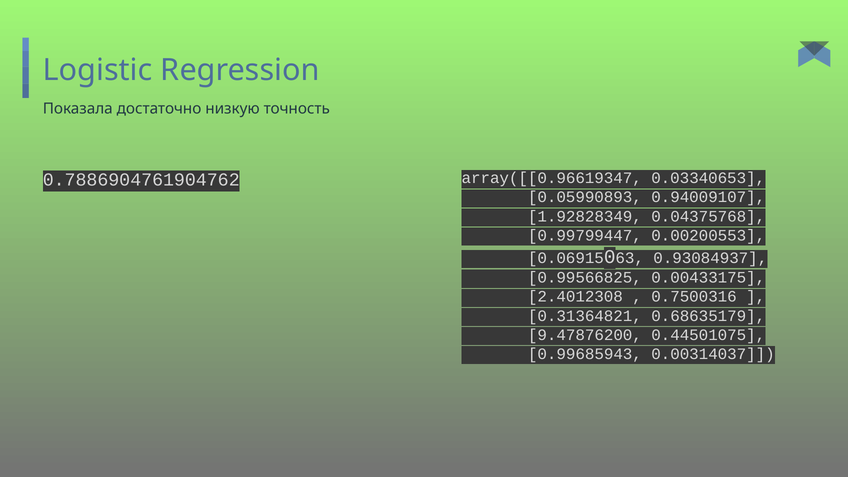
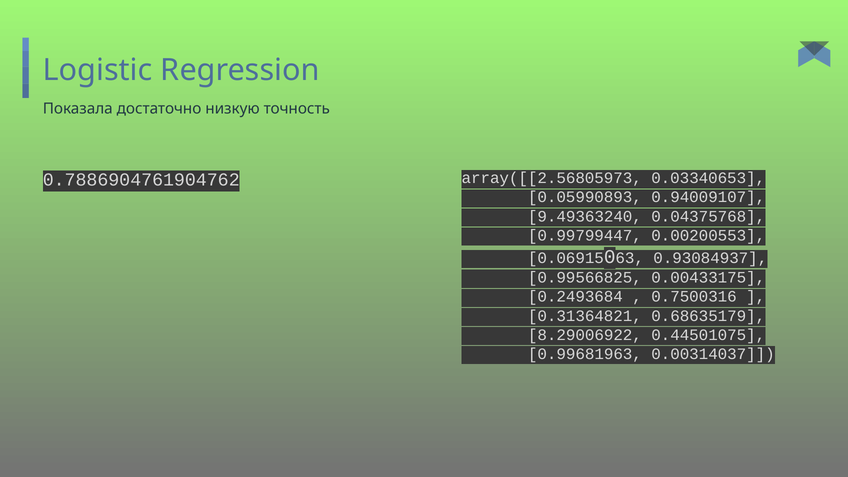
array([[0.96619347: array([[0.96619347 -> array([[2.56805973
1.92828349: 1.92828349 -> 9.49363240
2.4012308: 2.4012308 -> 0.2493684
9.47876200: 9.47876200 -> 8.29006922
0.99685943: 0.99685943 -> 0.99681963
